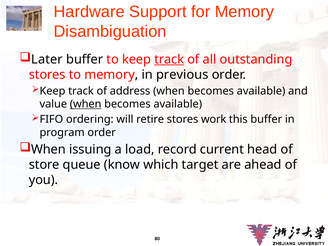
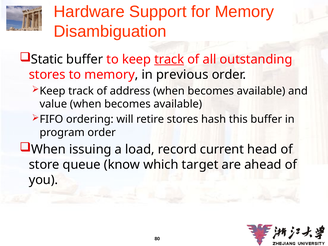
Later: Later -> Static
when at (86, 104) underline: present -> none
work: work -> hash
